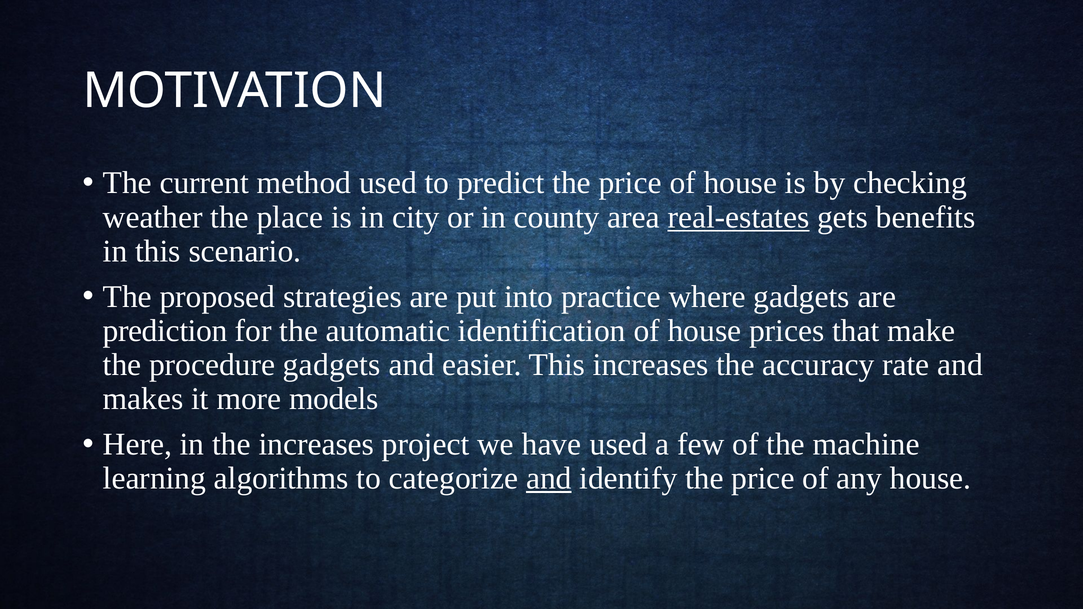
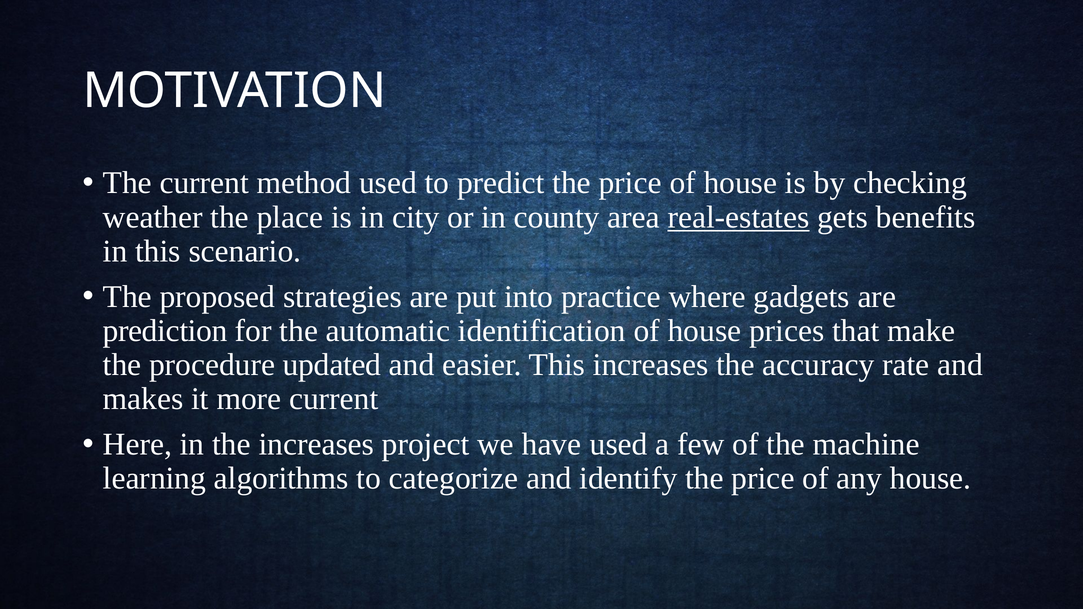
procedure gadgets: gadgets -> updated
more models: models -> current
and at (549, 479) underline: present -> none
